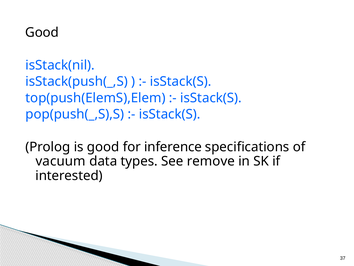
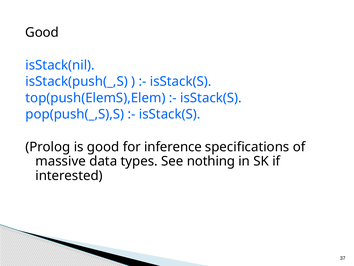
vacuum: vacuum -> massive
remove: remove -> nothing
